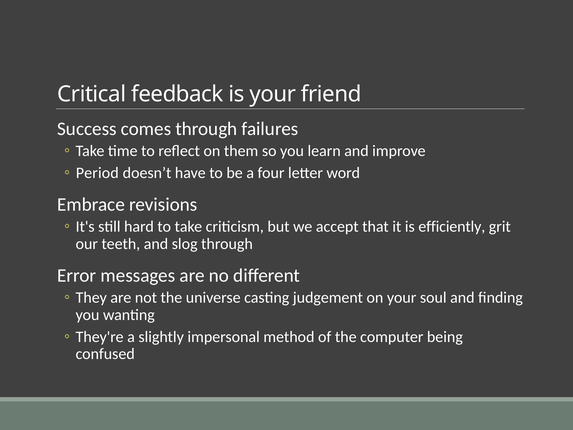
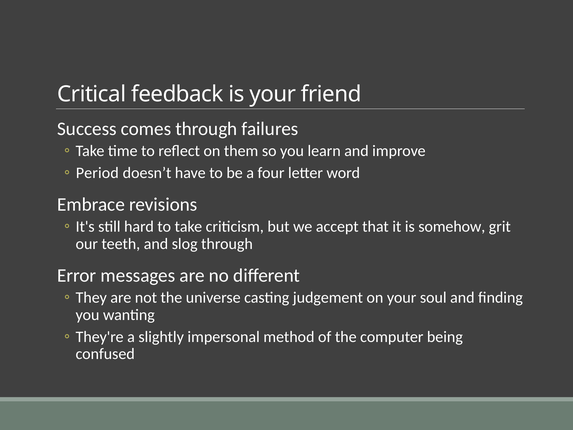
efficiently: efficiently -> somehow
